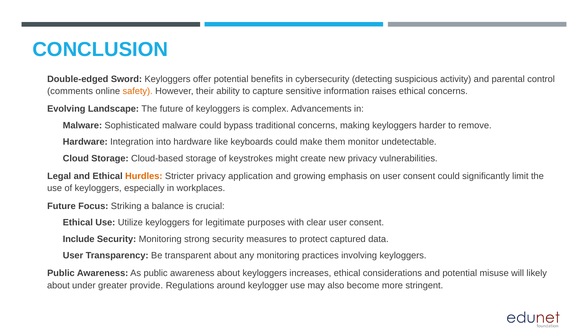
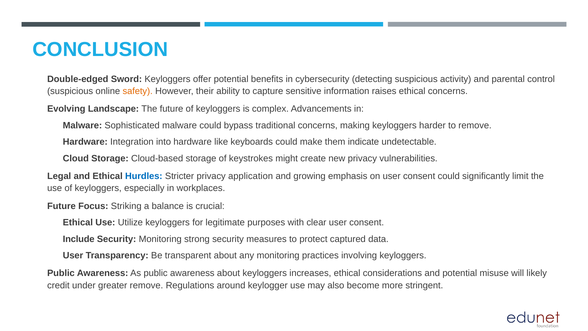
comments at (70, 91): comments -> suspicious
monitor: monitor -> indicate
Hurdles colour: orange -> blue
about at (58, 285): about -> credit
greater provide: provide -> remove
